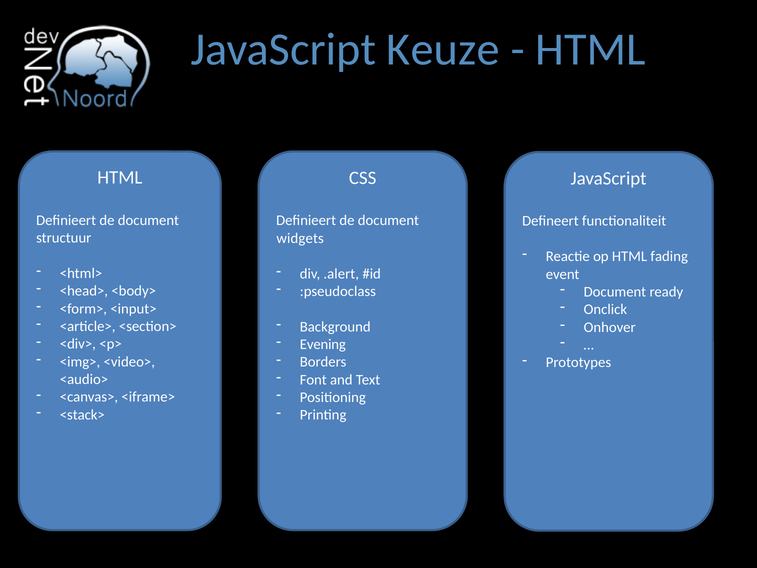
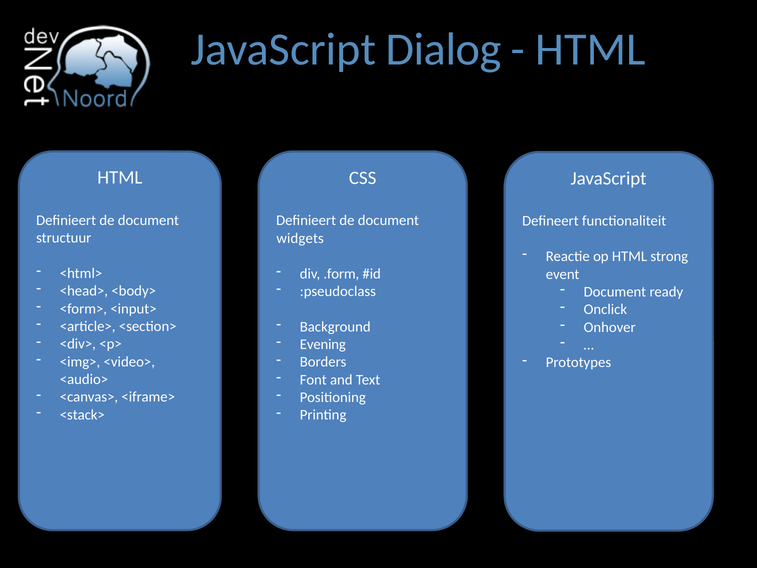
Keuze: Keuze -> Dialog
fading: fading -> strong
.alert: .alert -> .form
